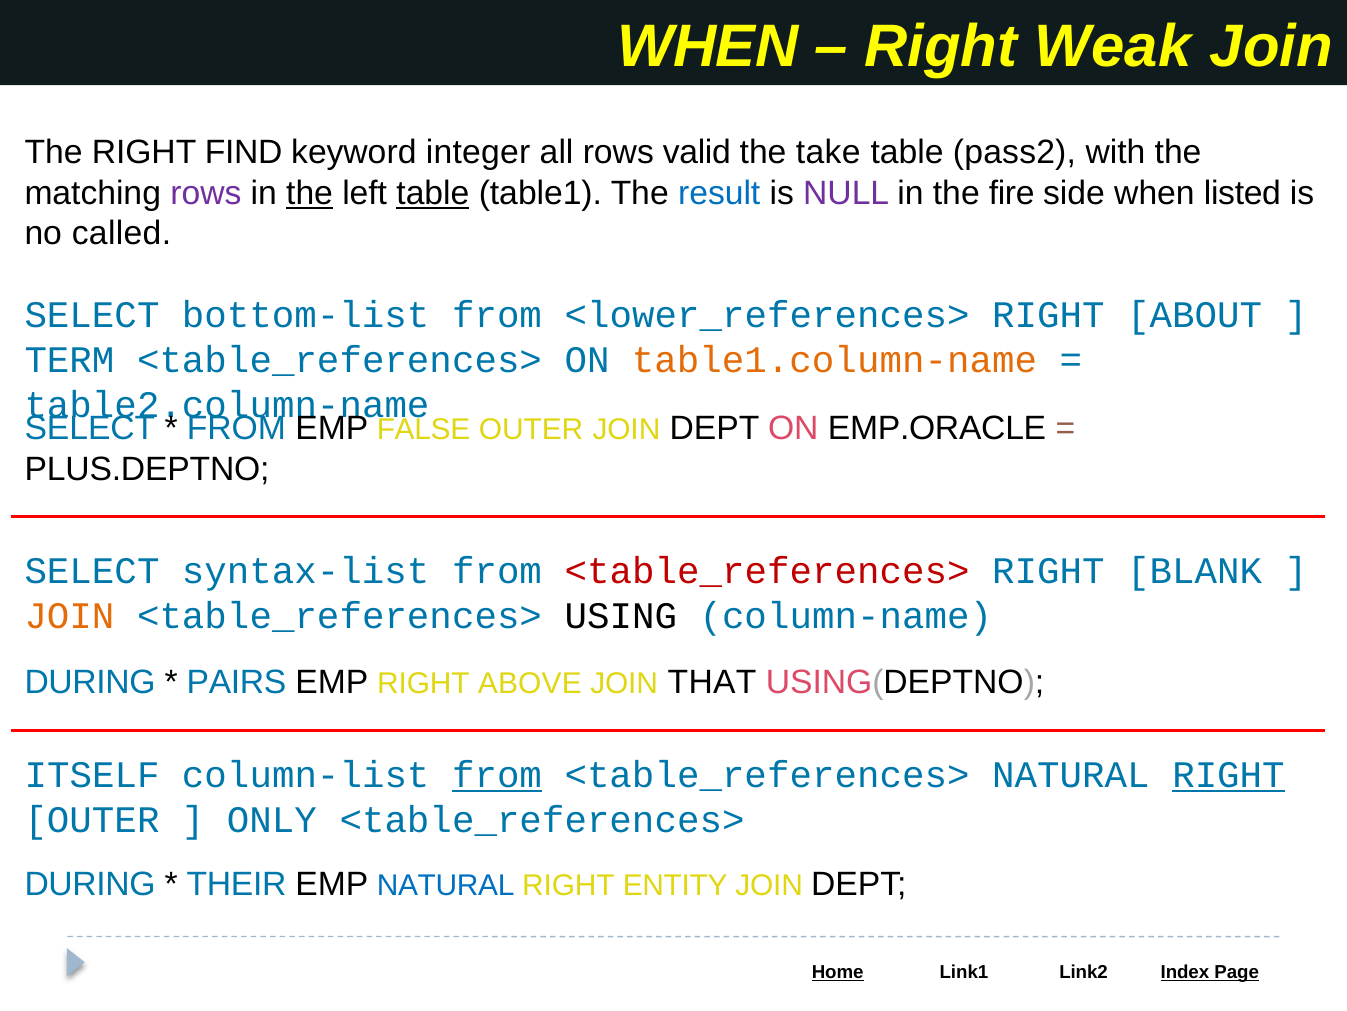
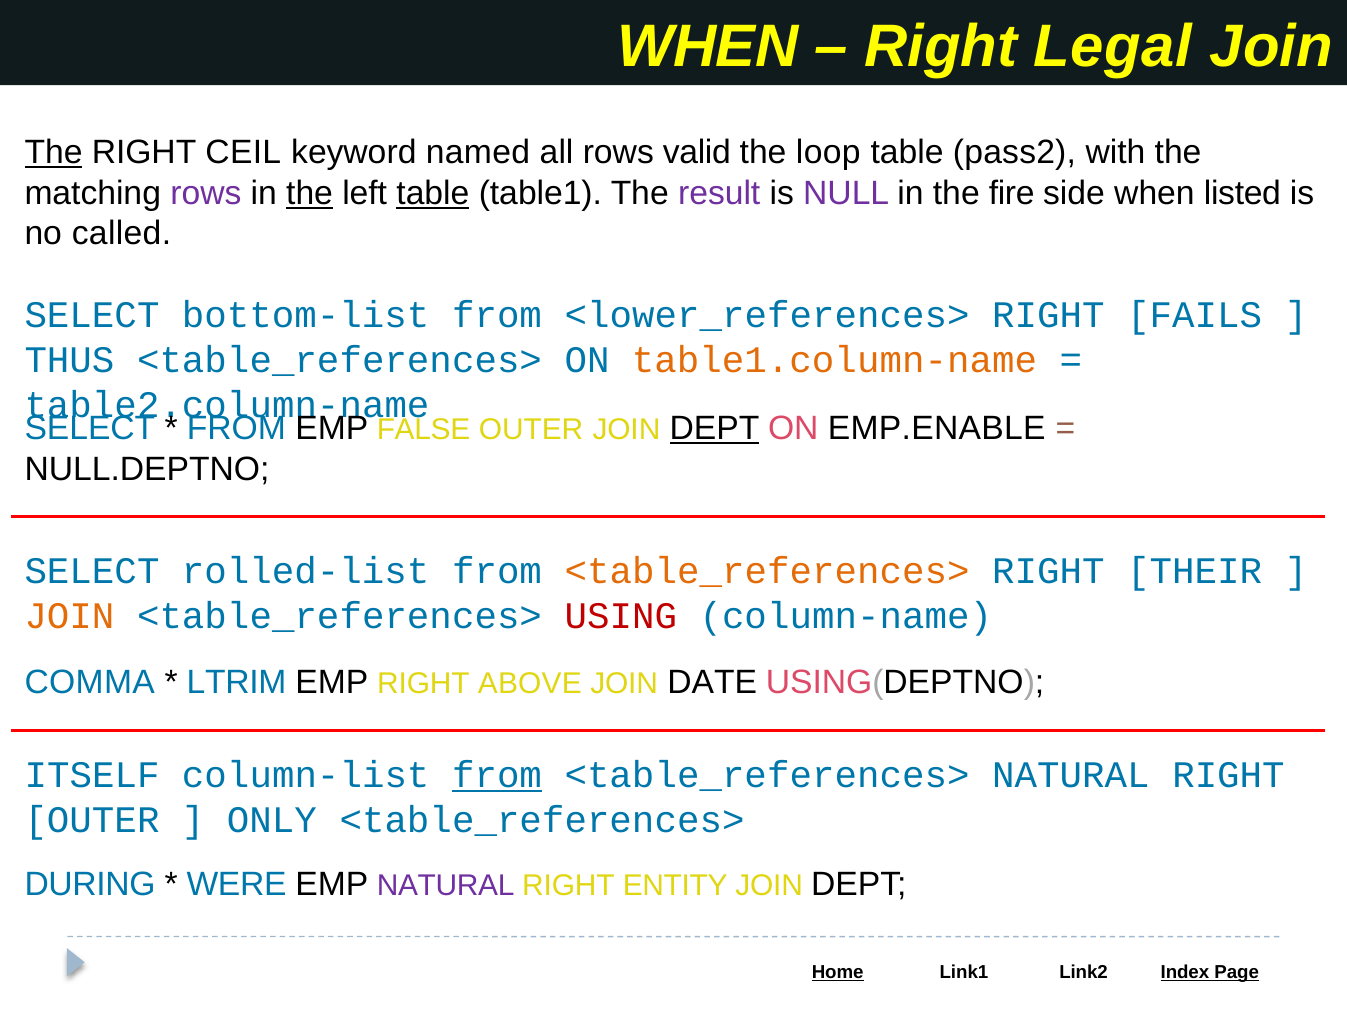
Weak: Weak -> Legal
The at (53, 153) underline: none -> present
FIND: FIND -> CEIL
integer: integer -> named
take: take -> loop
result colour: blue -> purple
ABOUT: ABOUT -> FAILS
TERM: TERM -> THUS
DEPT at (714, 428) underline: none -> present
EMP.ORACLE: EMP.ORACLE -> EMP.ENABLE
PLUS.DEPTNO: PLUS.DEPTNO -> NULL.DEPTNO
syntax-list: syntax-list -> rolled-list
<table_references> at (767, 570) colour: red -> orange
BLANK: BLANK -> THEIR
USING colour: black -> red
DURING at (90, 682): DURING -> COMMA
PAIRS: PAIRS -> LTRIM
THAT: THAT -> DATE
RIGHT at (1228, 774) underline: present -> none
THEIR: THEIR -> WERE
NATURAL at (446, 885) colour: blue -> purple
